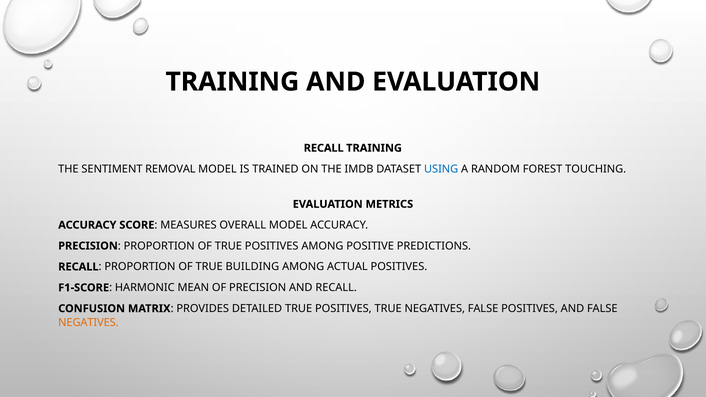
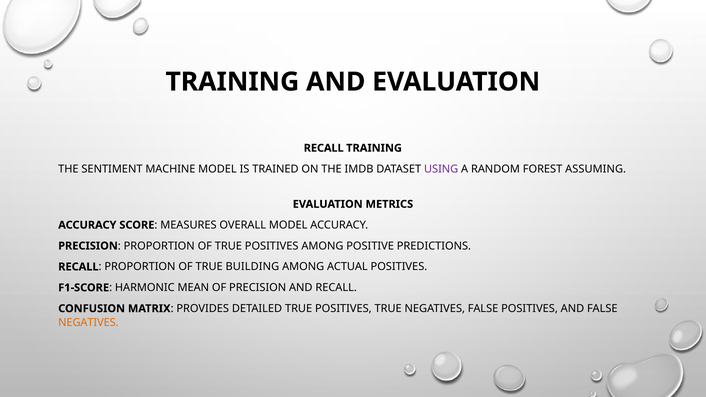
REMOVAL: REMOVAL -> MACHINE
USING colour: blue -> purple
TOUCHING: TOUCHING -> ASSUMING
